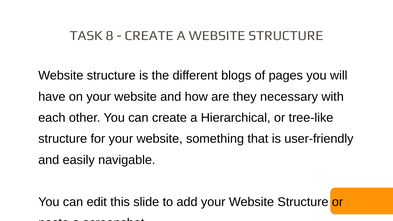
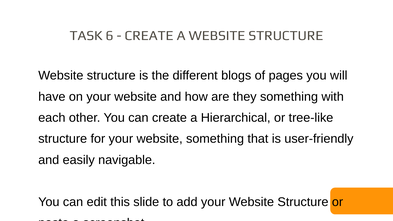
8: 8 -> 6
they necessary: necessary -> something
